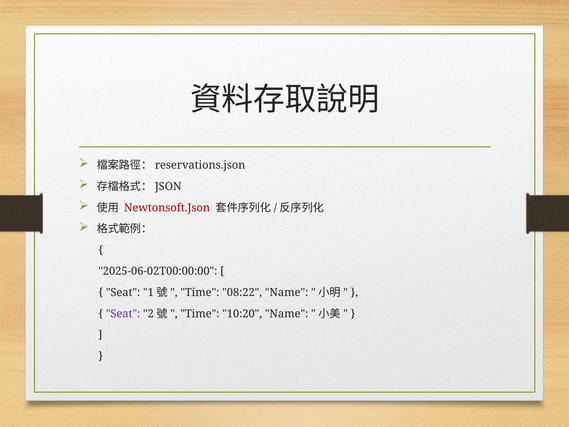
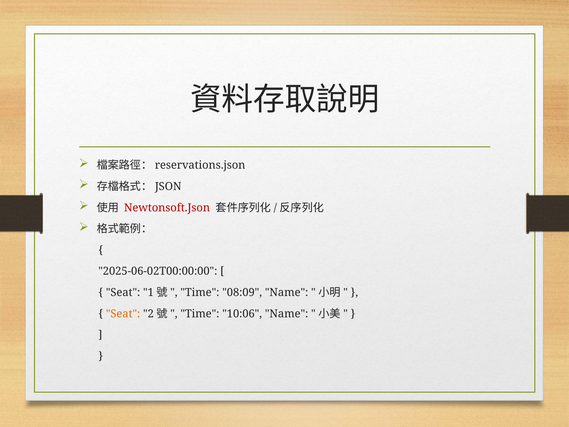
08:22: 08:22 -> 08:09
Seat at (123, 314) colour: purple -> orange
10:20: 10:20 -> 10:06
